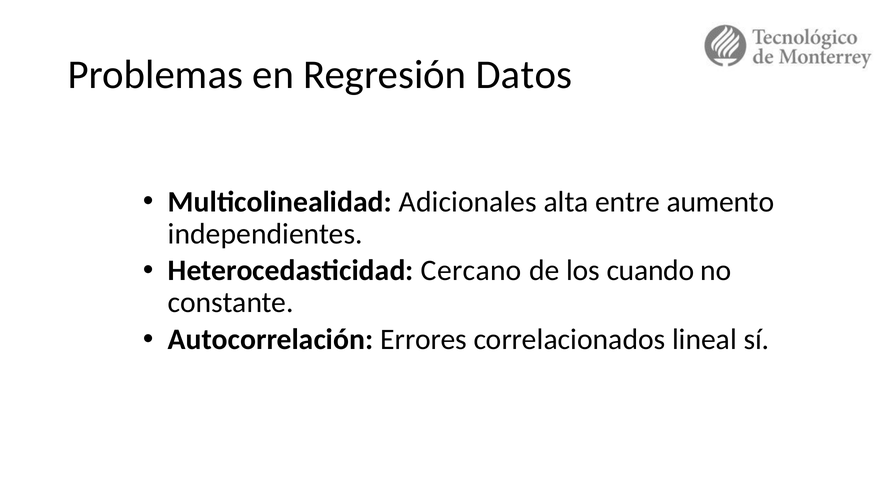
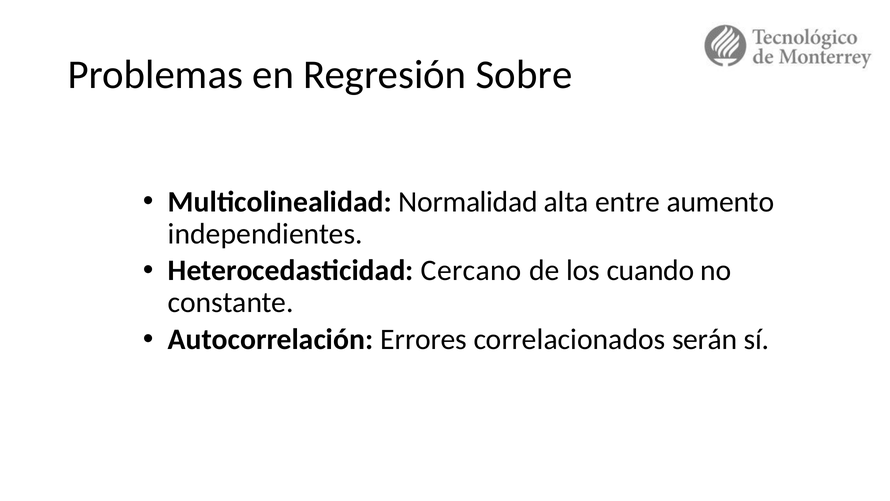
Datos: Datos -> Sobre
Adicionales: Adicionales -> Normalidad
lineal: lineal -> serán
